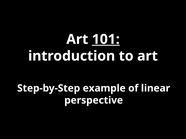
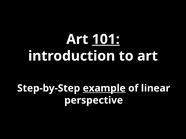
example underline: none -> present
